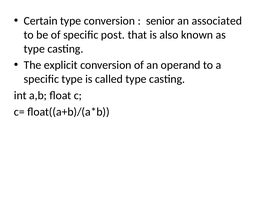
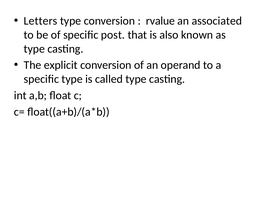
Certain: Certain -> Letters
senior: senior -> rvalue
